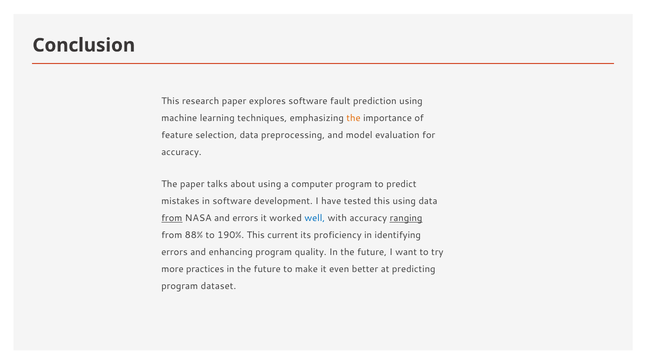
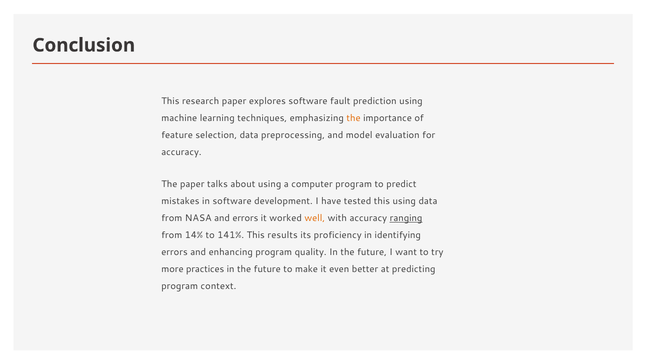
from at (172, 218) underline: present -> none
well colour: blue -> orange
88%: 88% -> 14%
190%: 190% -> 141%
current: current -> results
dataset: dataset -> context
